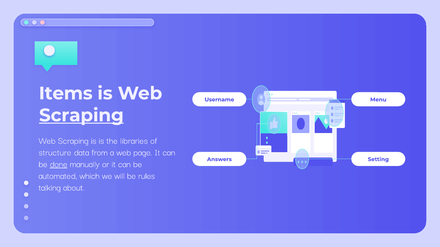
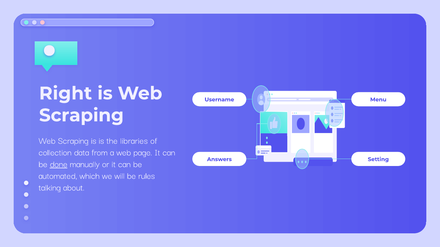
Items: Items -> Right
Scraping at (81, 116) underline: present -> none
structure: structure -> collection
